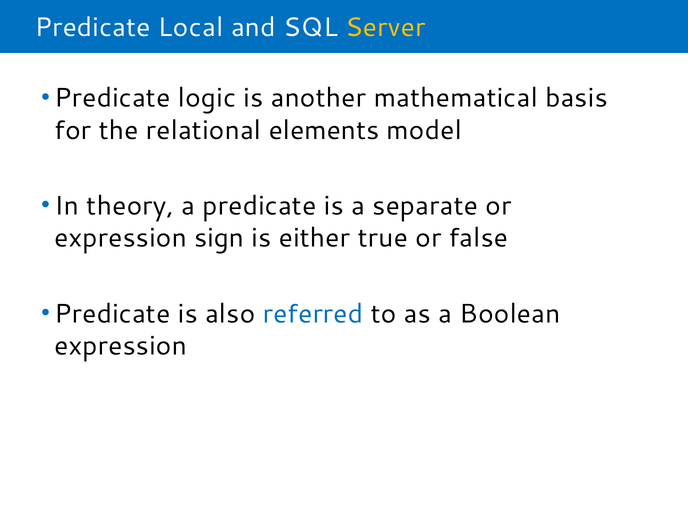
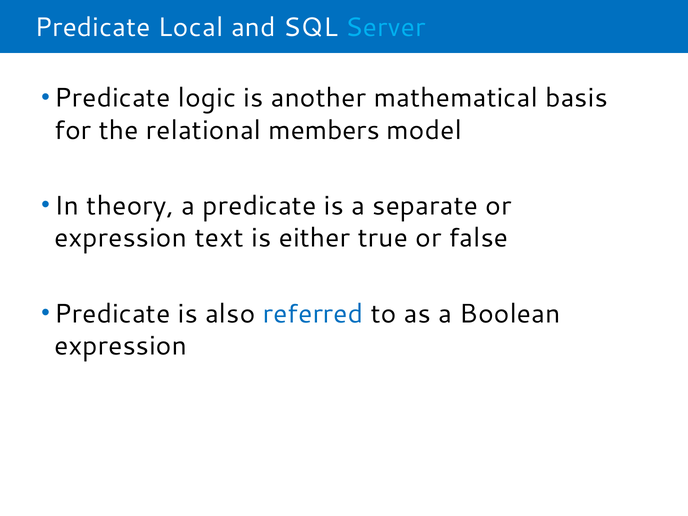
Server colour: yellow -> light blue
elements: elements -> members
sign: sign -> text
